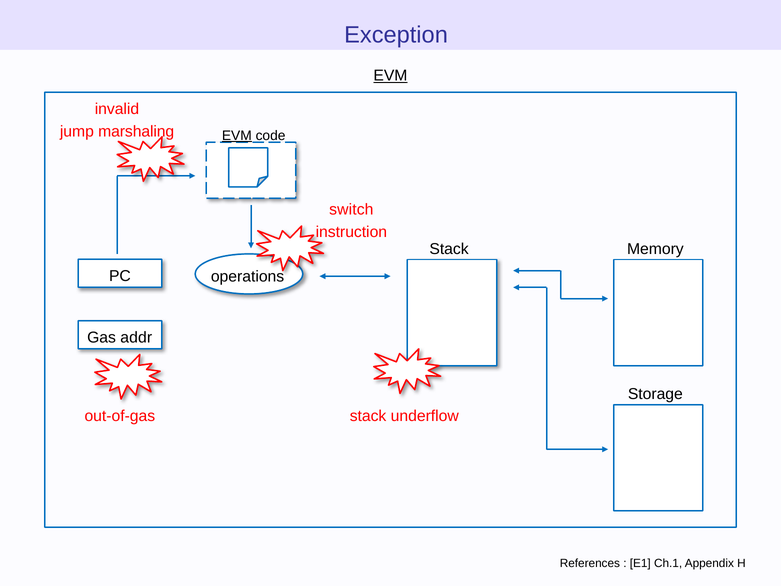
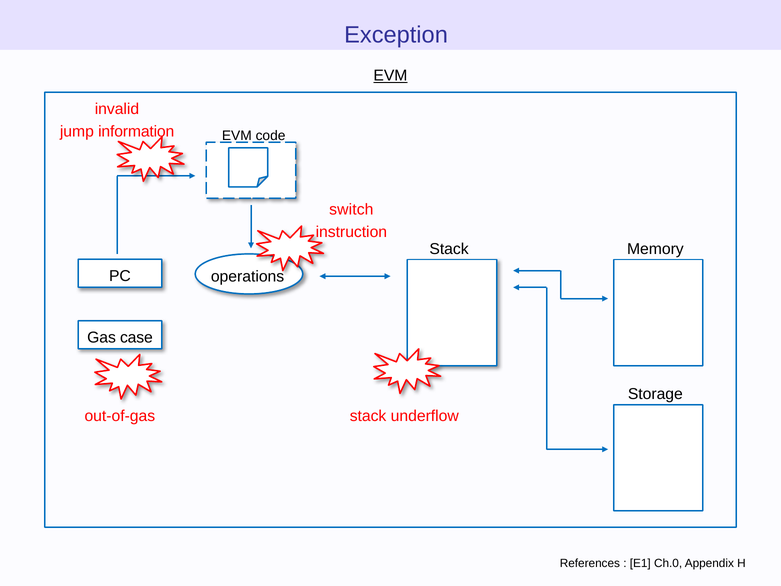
marshaling: marshaling -> information
EVM at (237, 135) underline: present -> none
addr: addr -> case
Ch.1: Ch.1 -> Ch.0
